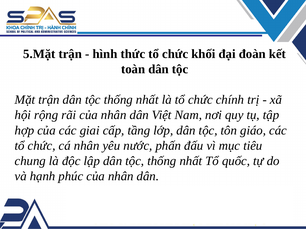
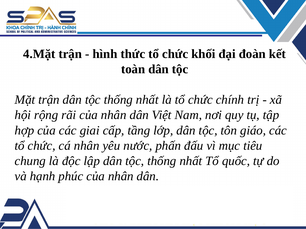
5.Mặt: 5.Mặt -> 4.Mặt
